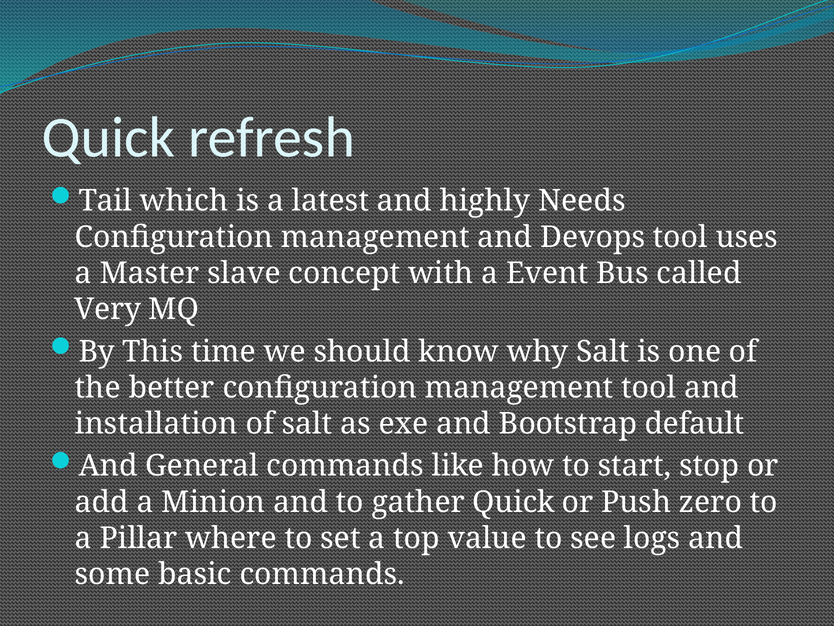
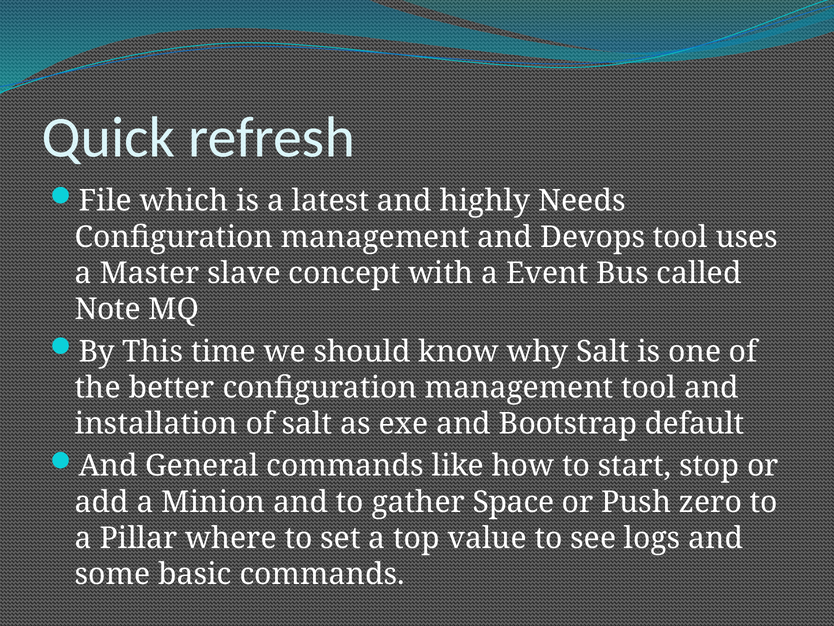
Tail: Tail -> File
Very: Very -> Note
gather Quick: Quick -> Space
